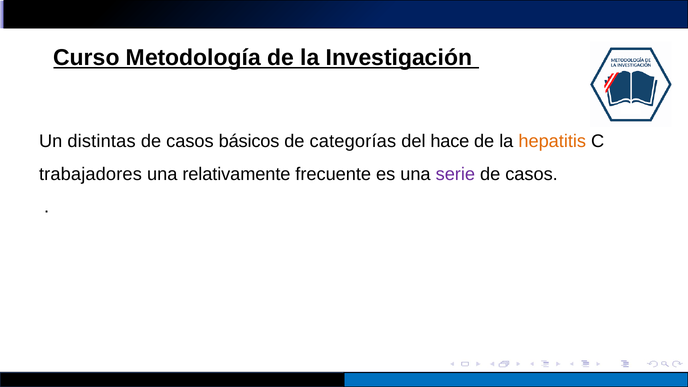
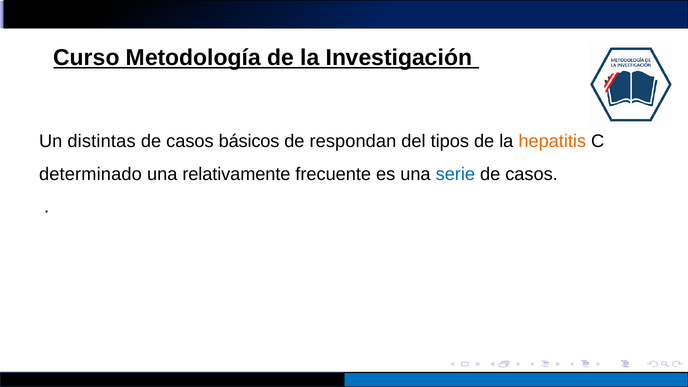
categorías: categorías -> respondan
hace: hace -> tipos
trabajadores: trabajadores -> determinado
serie colour: purple -> blue
